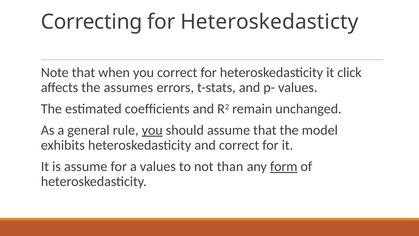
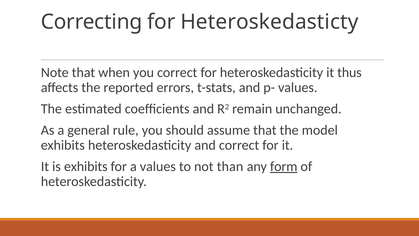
click: click -> thus
assumes: assumes -> reported
you at (152, 130) underline: present -> none
is assume: assume -> exhibits
